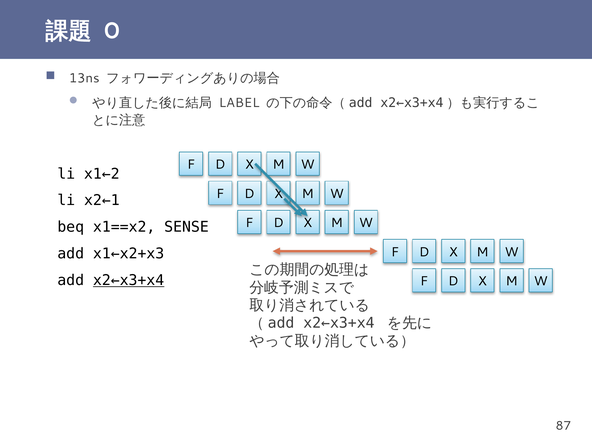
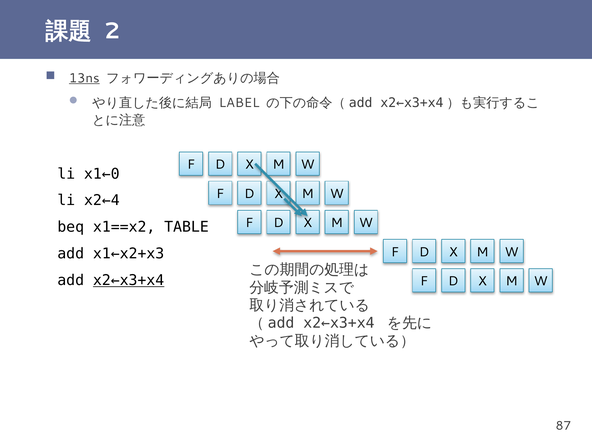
0: 0 -> 2
13ns underline: none -> present
x1←2: x1←2 -> x1←0
x2←1: x2←1 -> x2←4
SENSE: SENSE -> TABLE
